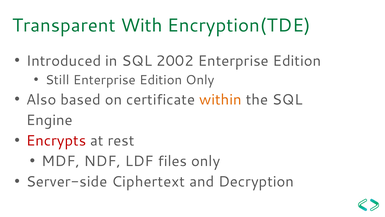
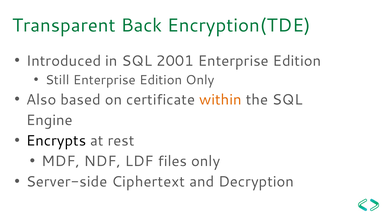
With: With -> Back
2002: 2002 -> 2001
Encrypts colour: red -> black
